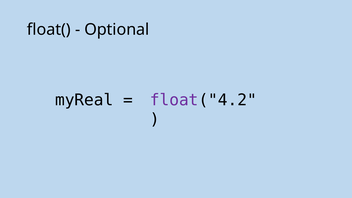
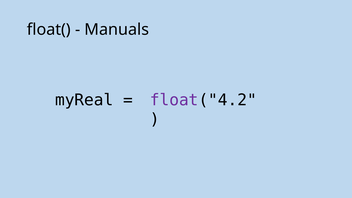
Optional: Optional -> Manuals
